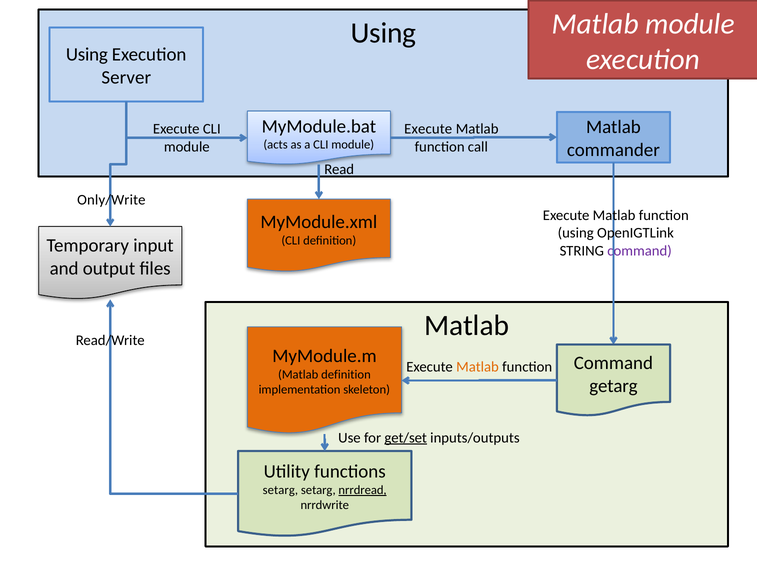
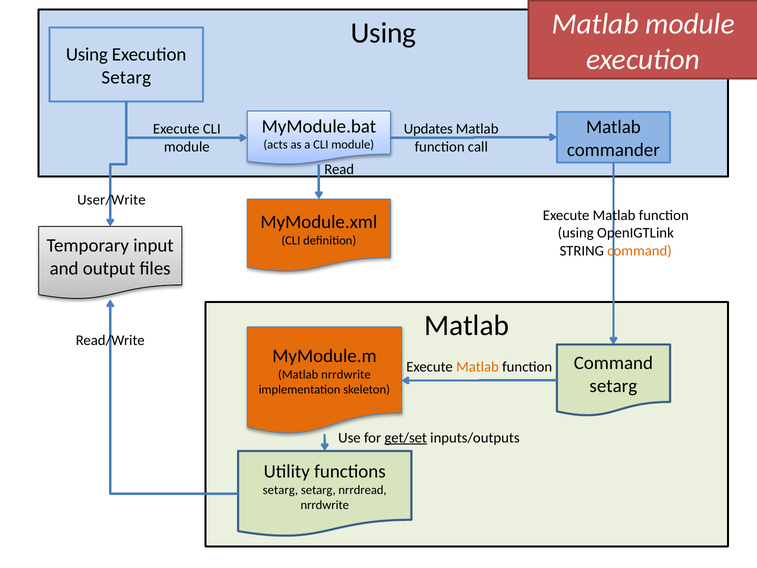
Server at (126, 77): Server -> Setarg
Execute at (428, 129): Execute -> Updates
Only/Write: Only/Write -> User/Write
command at (640, 251) colour: purple -> orange
Matlab definition: definition -> nrrdwrite
getarg at (613, 386): getarg -> setarg
nrrdread underline: present -> none
